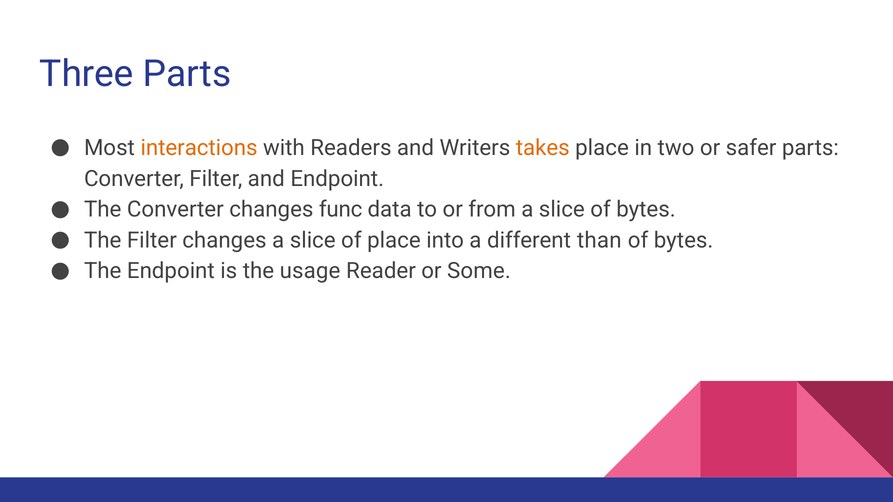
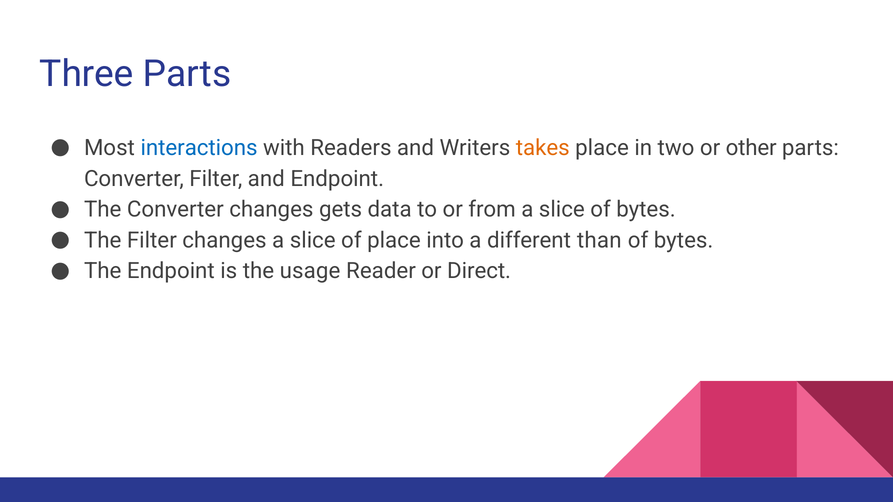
interactions colour: orange -> blue
safer: safer -> other
func: func -> gets
Some: Some -> Direct
